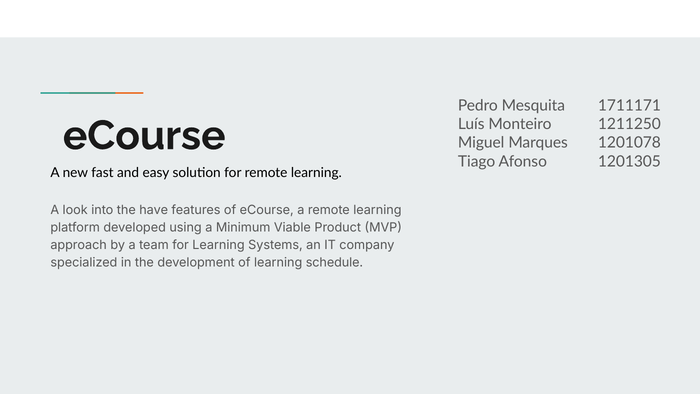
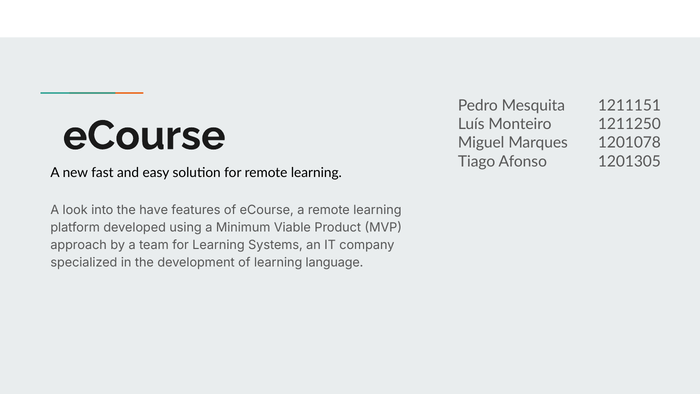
1711171: 1711171 -> 1211151
schedule: schedule -> language
